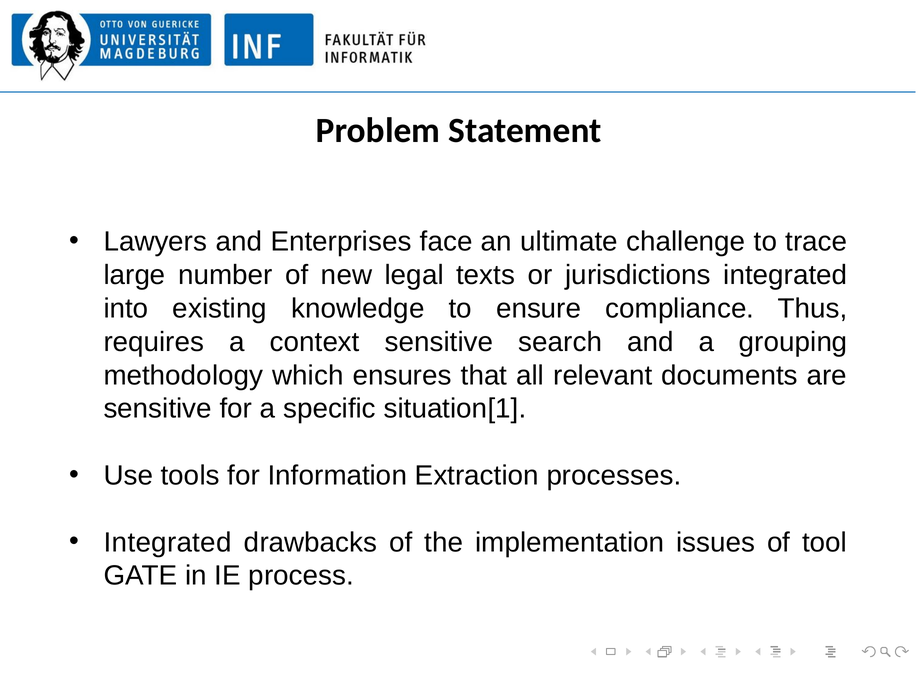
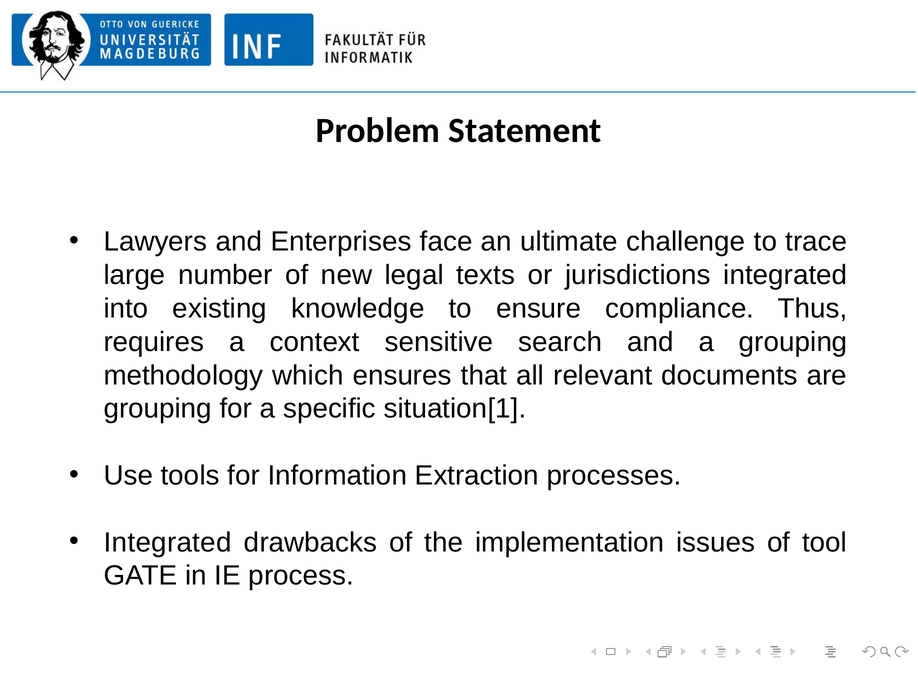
sensitive at (158, 409): sensitive -> grouping
